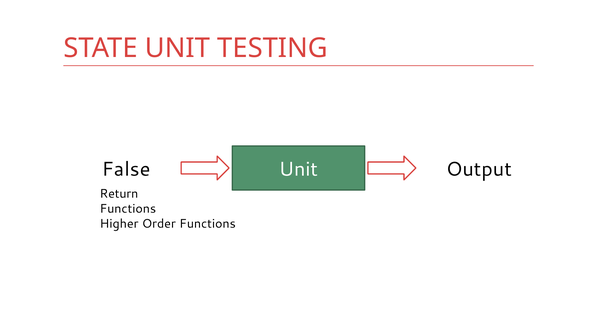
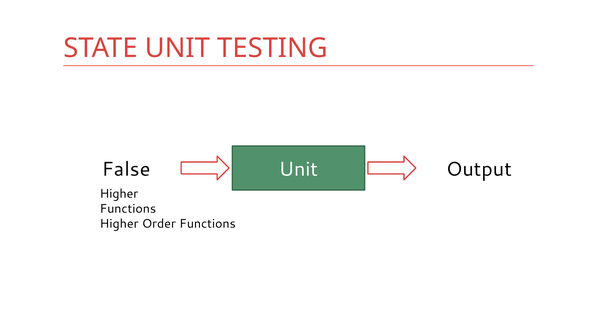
Return at (119, 194): Return -> Higher
